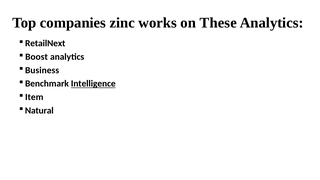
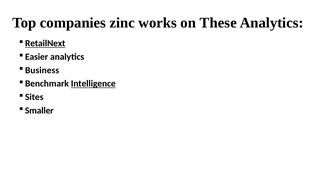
RetailNext underline: none -> present
Boost: Boost -> Easier
Item: Item -> Sites
Natural: Natural -> Smaller
